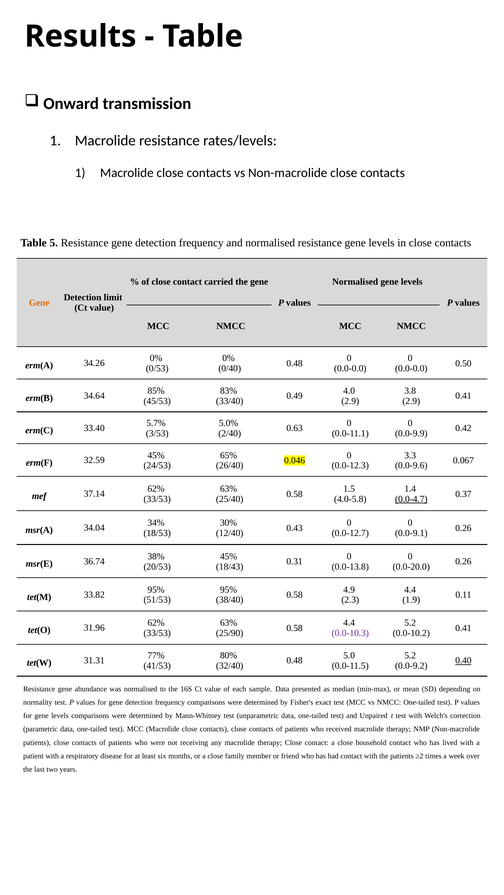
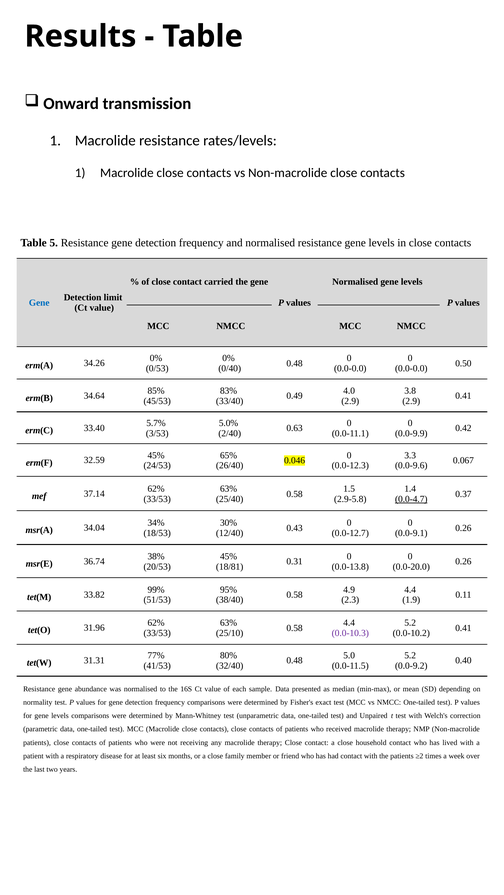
Gene at (39, 303) colour: orange -> blue
4.0-5.8: 4.0-5.8 -> 2.9-5.8
18/43: 18/43 -> 18/81
95% at (156, 590): 95% -> 99%
25/90: 25/90 -> 25/10
0.40 underline: present -> none
